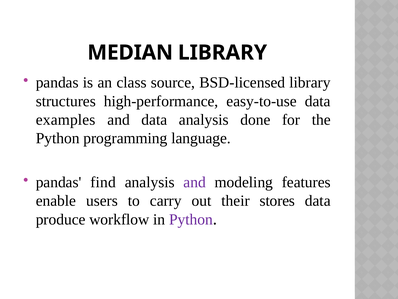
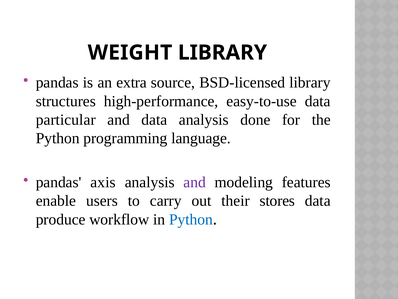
MEDIAN: MEDIAN -> WEIGHT
class: class -> extra
examples: examples -> particular
find: find -> axis
Python at (191, 219) colour: purple -> blue
